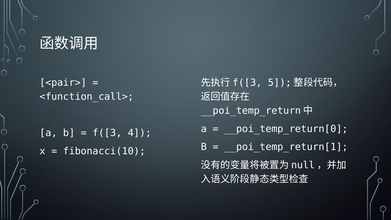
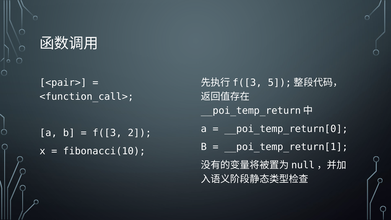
4: 4 -> 2
